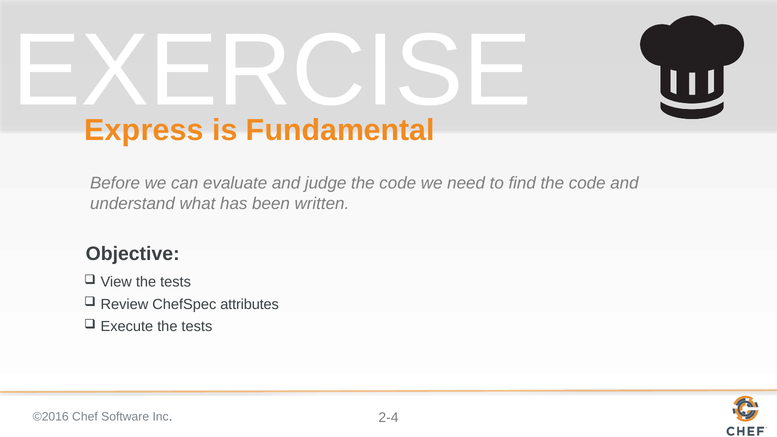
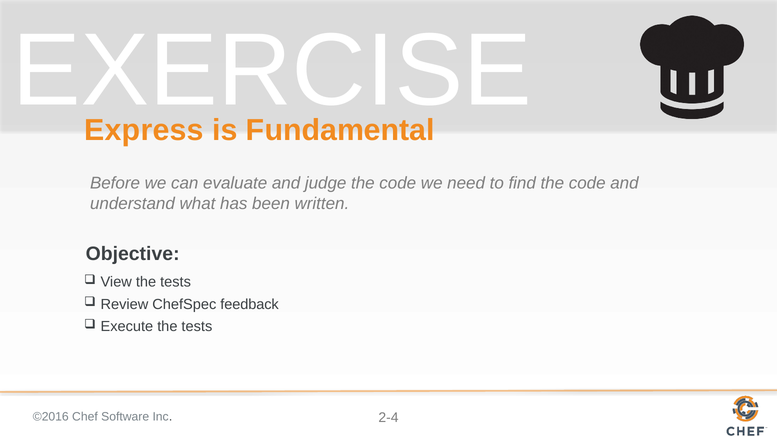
attributes: attributes -> feedback
